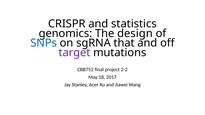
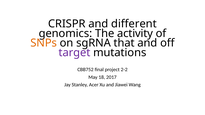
statistics: statistics -> different
design: design -> activity
SNPs colour: blue -> orange
